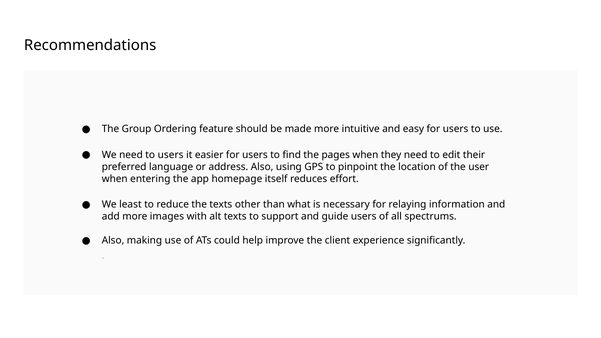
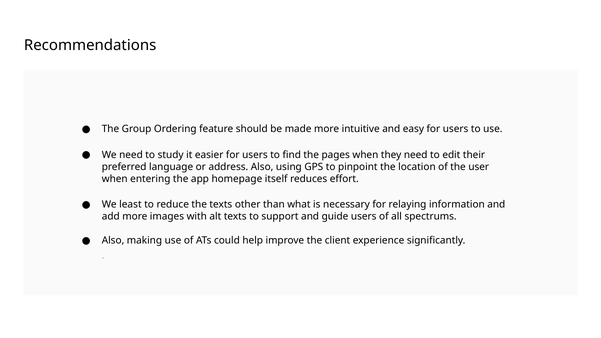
to users: users -> study
